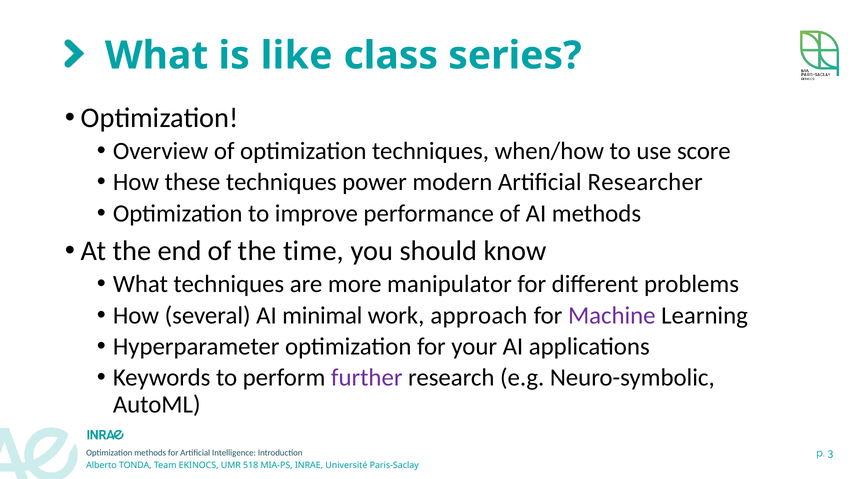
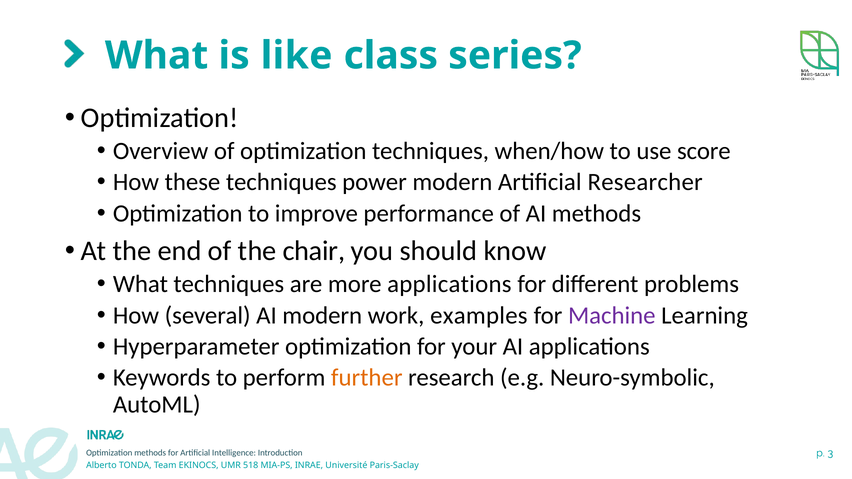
time: time -> chair
more manipulator: manipulator -> applications
AI minimal: minimal -> modern
approach: approach -> examples
further colour: purple -> orange
